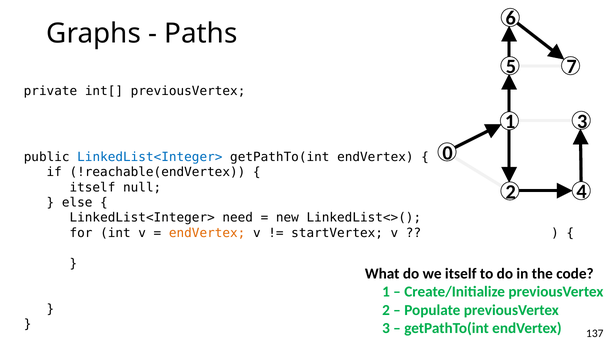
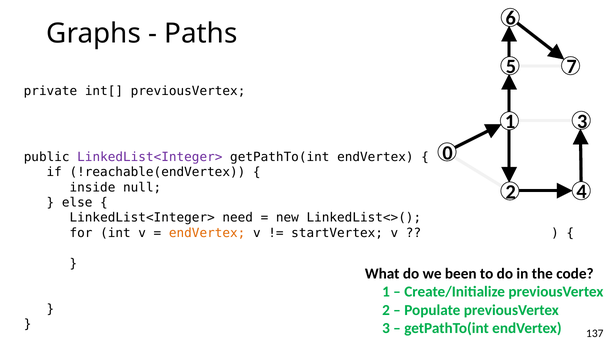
LinkedList<Integer> at (150, 157) colour: blue -> purple
itself at (92, 187): itself -> inside
we itself: itself -> been
